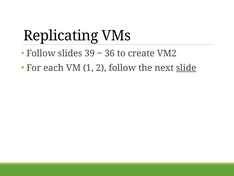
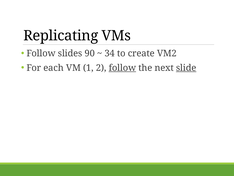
39: 39 -> 90
36: 36 -> 34
follow at (122, 68) underline: none -> present
